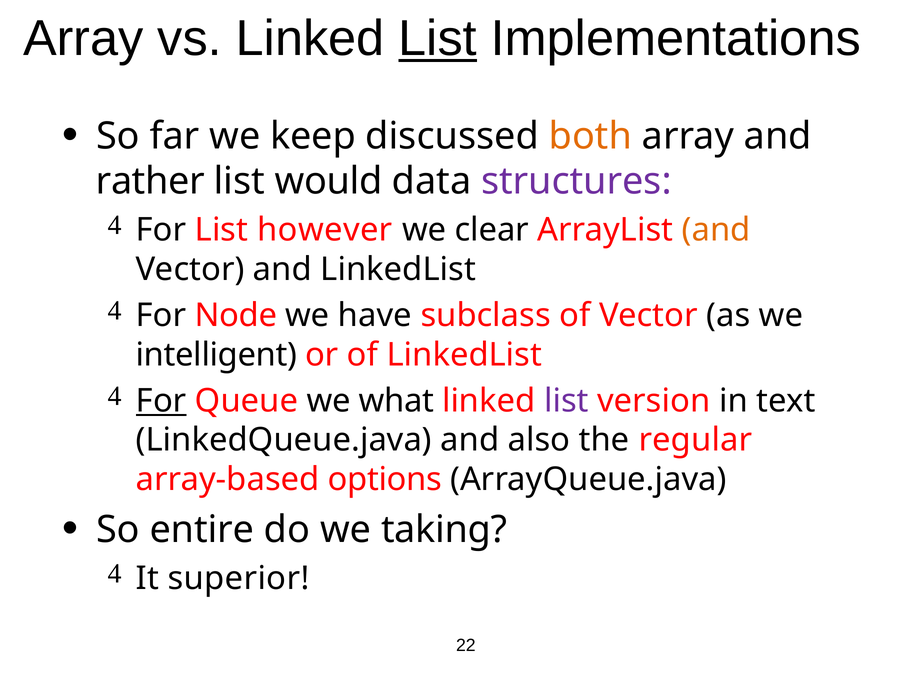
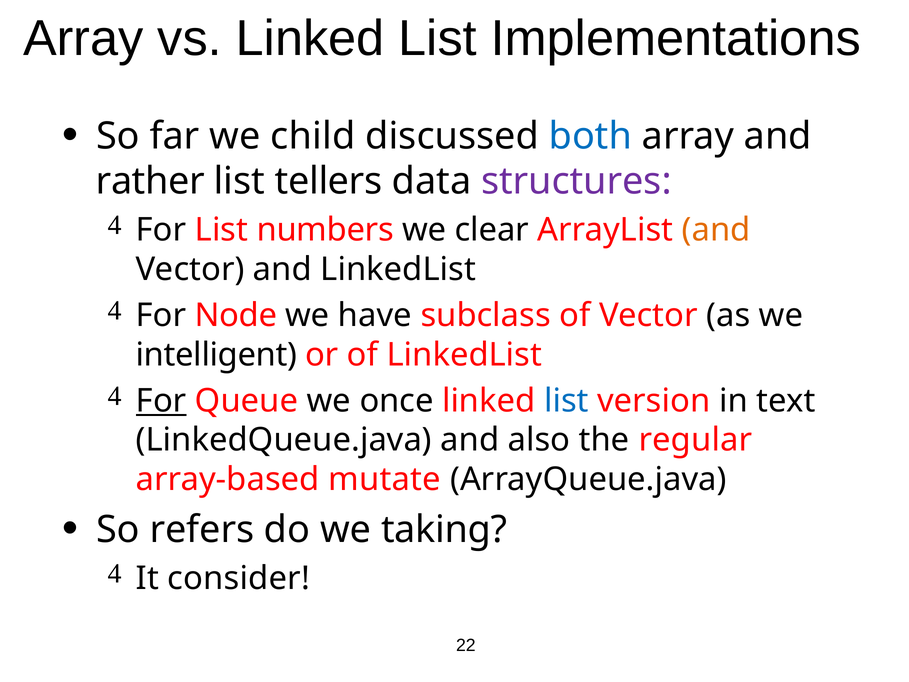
List at (438, 39) underline: present -> none
keep: keep -> child
both colour: orange -> blue
would: would -> tellers
however: however -> numbers
what: what -> once
list at (566, 401) colour: purple -> blue
options: options -> mutate
entire: entire -> refers
superior: superior -> consider
